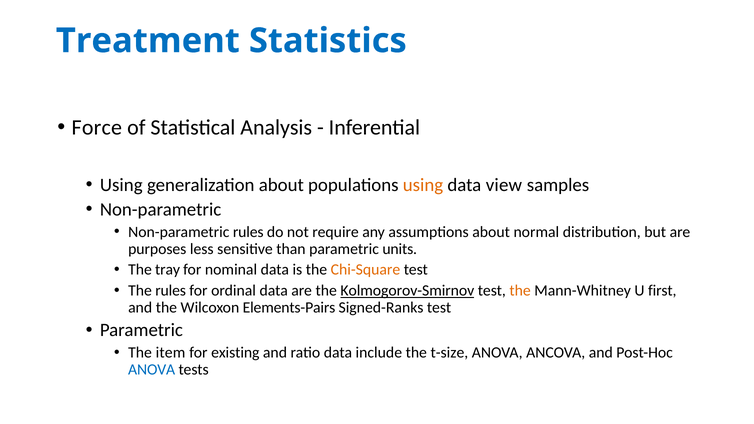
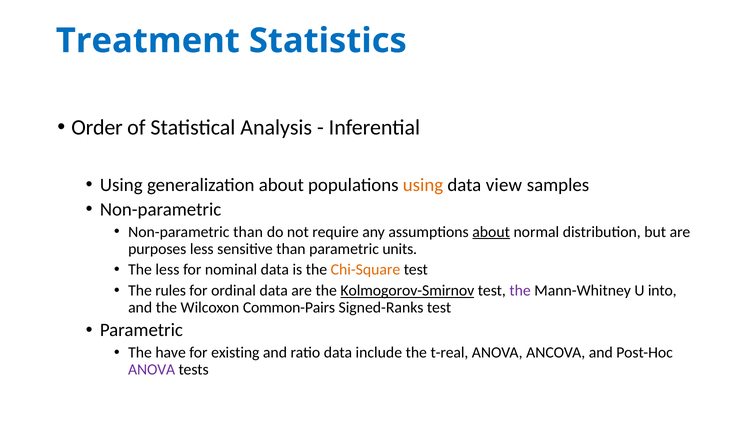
Force: Force -> Order
Non-parametric rules: rules -> than
about at (491, 232) underline: none -> present
The tray: tray -> less
the at (520, 291) colour: orange -> purple
first: first -> into
Elements-Pairs: Elements-Pairs -> Common-Pairs
item: item -> have
t-size: t-size -> t-real
ANOVA at (152, 370) colour: blue -> purple
